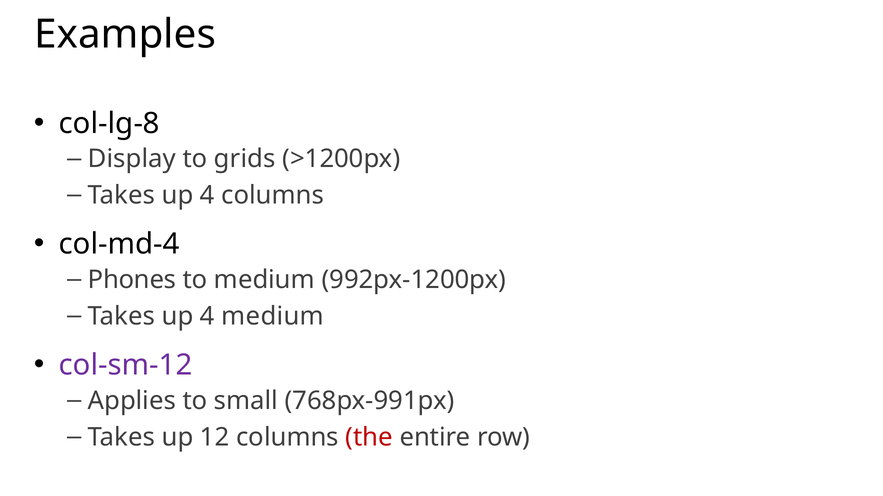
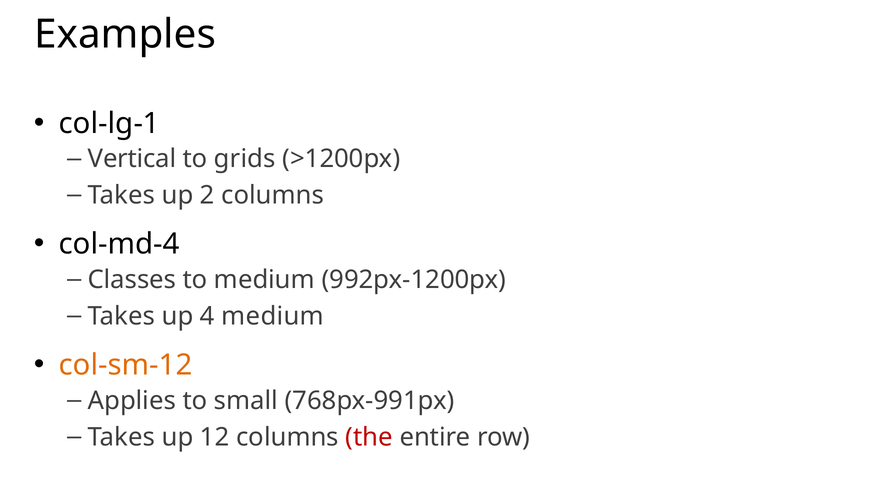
col-lg-8: col-lg-8 -> col-lg-1
Display: Display -> Vertical
4 at (207, 196): 4 -> 2
Phones: Phones -> Classes
col-sm-12 colour: purple -> orange
